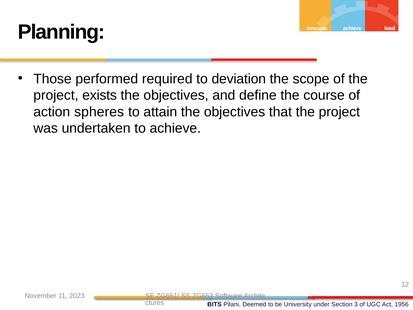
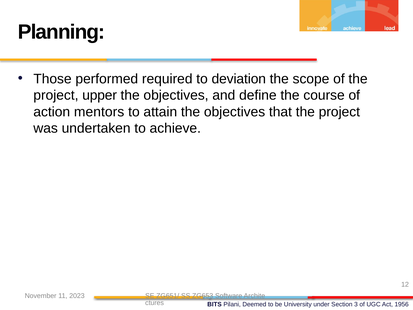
exists: exists -> upper
spheres: spheres -> mentors
